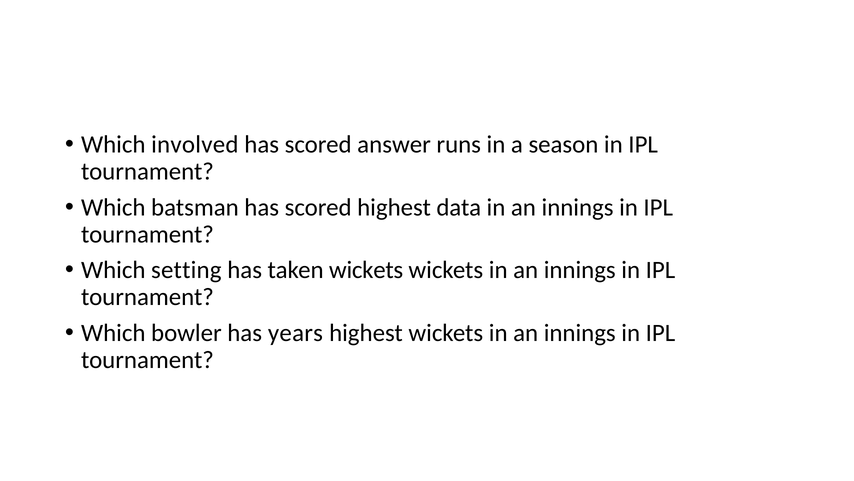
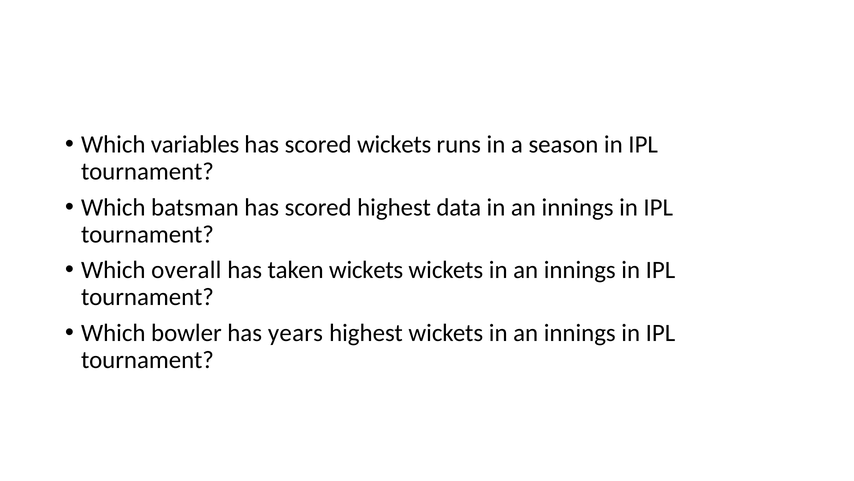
involved: involved -> variables
scored answer: answer -> wickets
setting: setting -> overall
